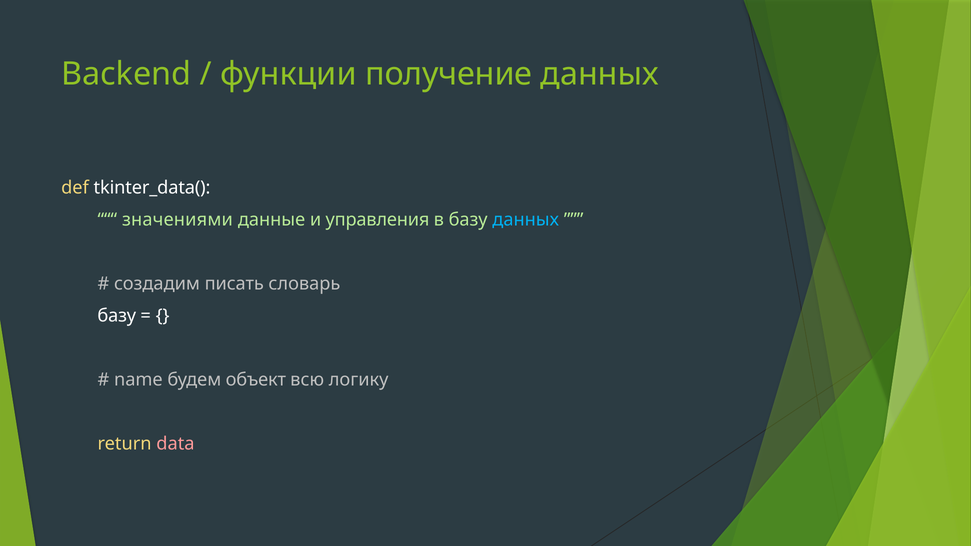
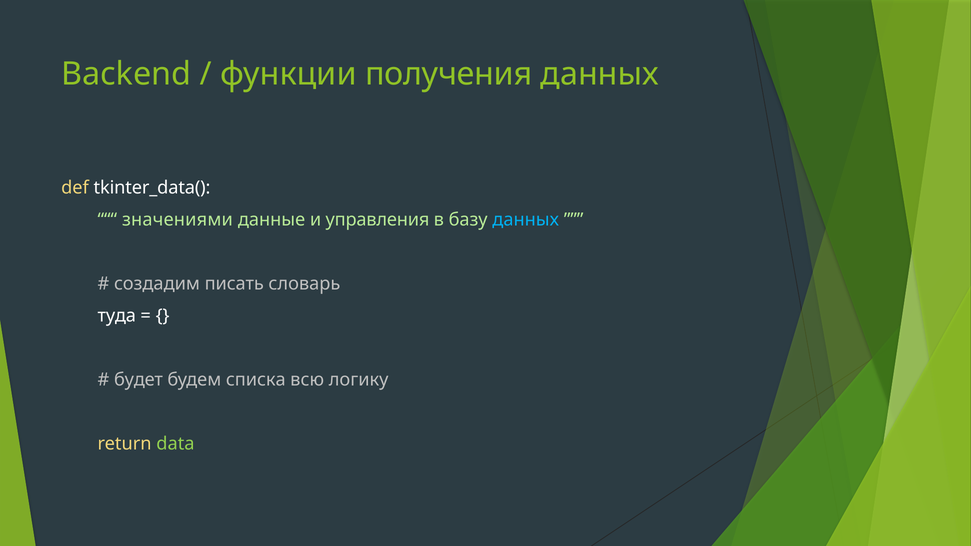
получение: получение -> получения
базу at (117, 316): базу -> туда
name: name -> будет
объект: объект -> списка
data colour: pink -> light green
